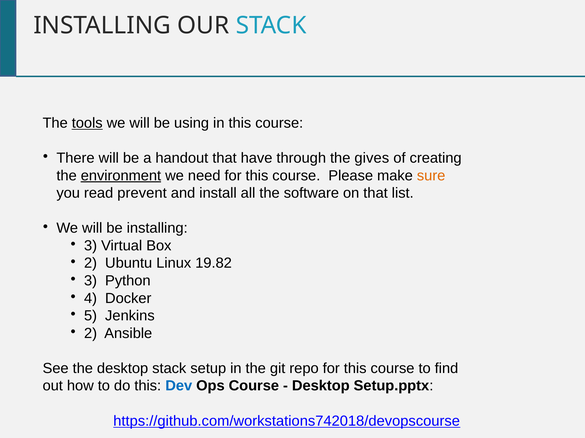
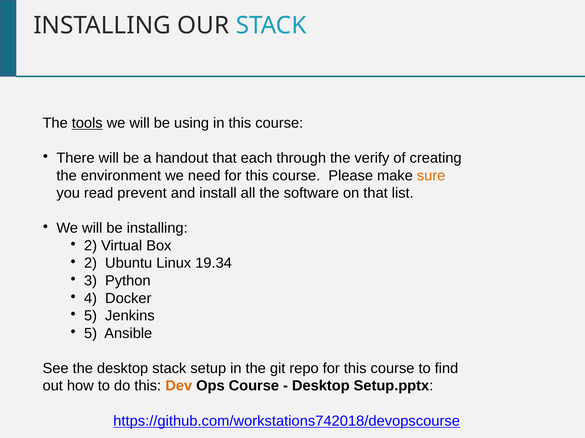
have: have -> each
gives: gives -> verify
environment underline: present -> none
3 at (91, 246): 3 -> 2
19.82: 19.82 -> 19.34
2 at (91, 334): 2 -> 5
Dev colour: blue -> orange
